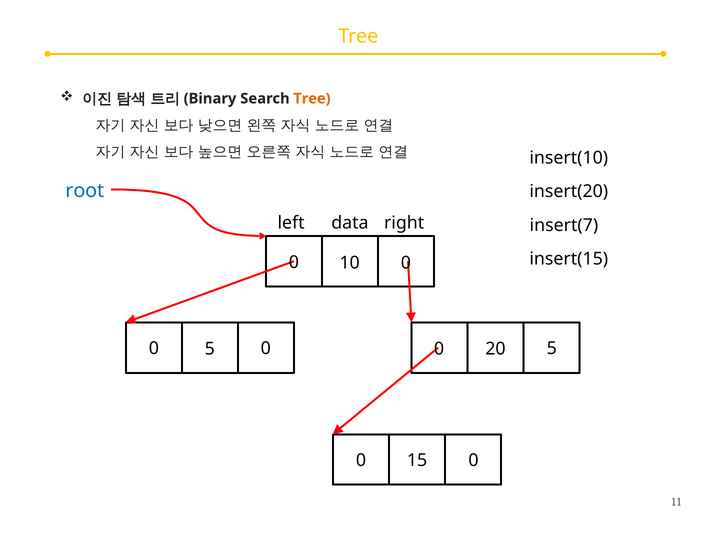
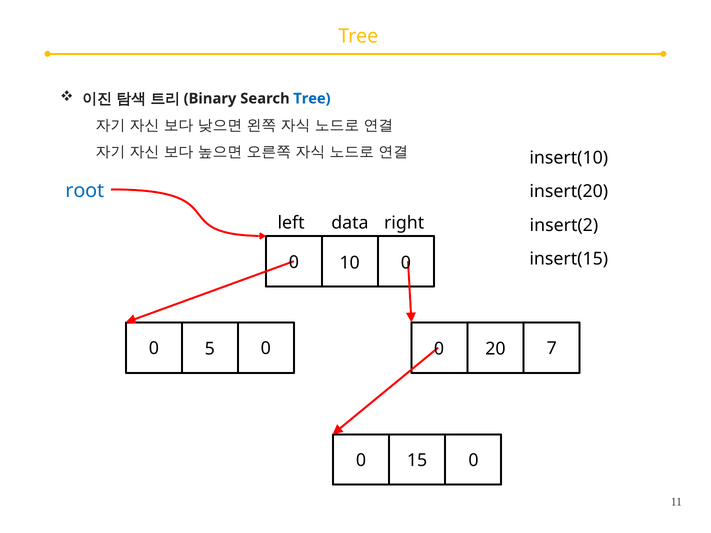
Tree at (312, 99) colour: orange -> blue
insert(7: insert(7 -> insert(2
0 5: 5 -> 7
